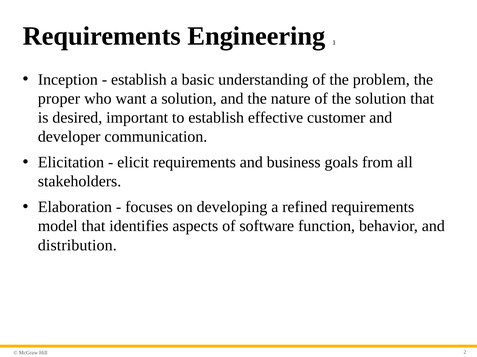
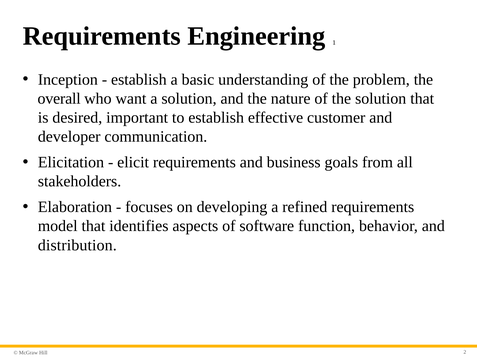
proper: proper -> overall
